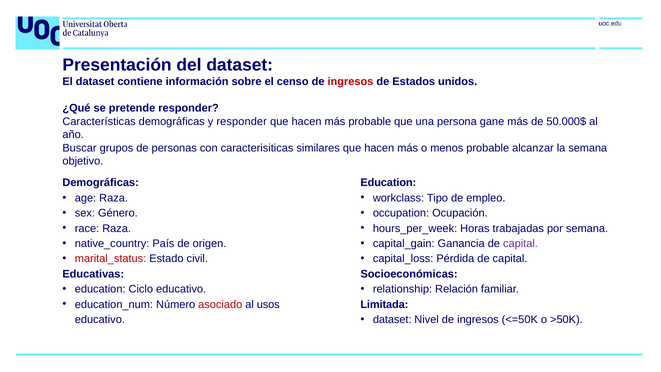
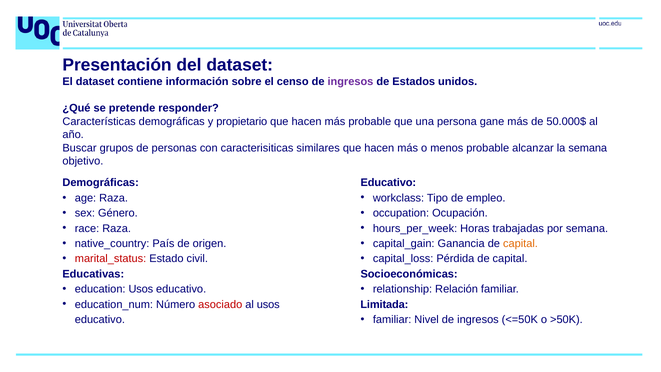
ingresos at (350, 82) colour: red -> purple
y responder: responder -> propietario
Education at (388, 183): Education -> Educativo
capital at (520, 243) colour: purple -> orange
education Ciclo: Ciclo -> Usos
dataset at (392, 319): dataset -> familiar
